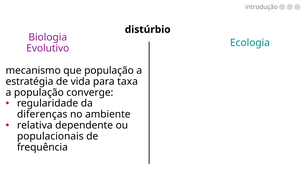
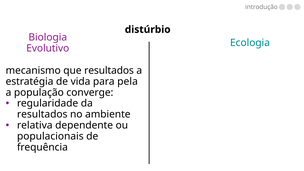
que população: população -> resultados
taxa: taxa -> pela
diferenças at (42, 114): diferenças -> resultados
